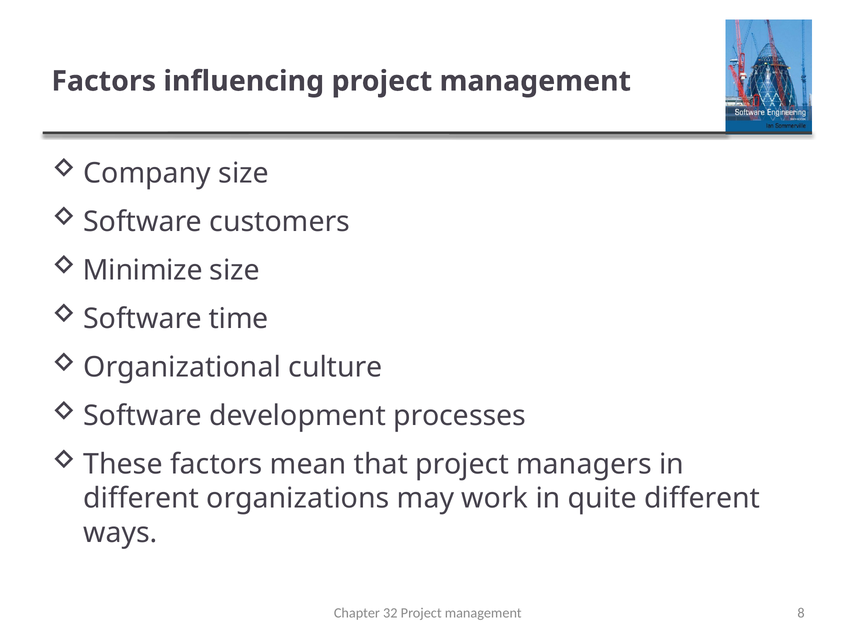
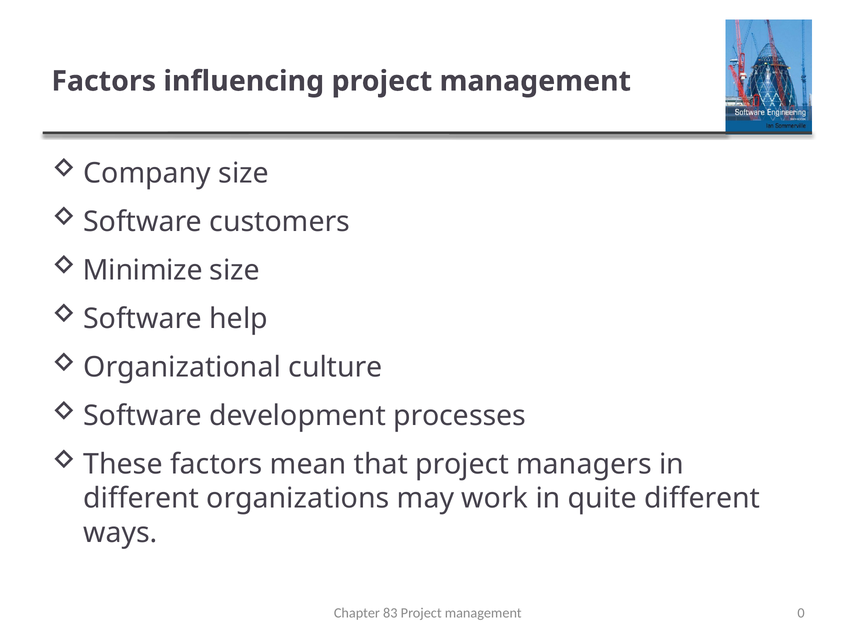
time: time -> help
32: 32 -> 83
8: 8 -> 0
